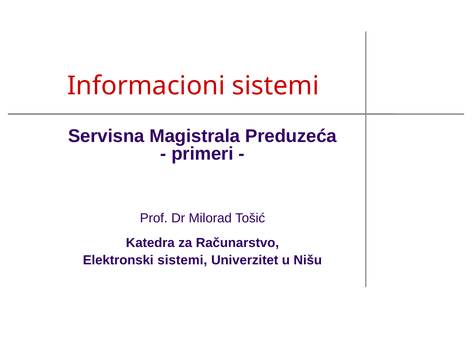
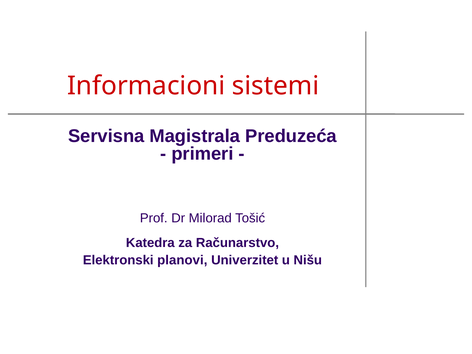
Elektronski sistemi: sistemi -> planovi
